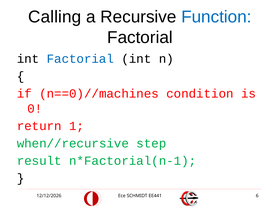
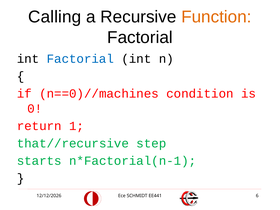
Function colour: blue -> orange
when//recursive: when//recursive -> that//recursive
result: result -> starts
